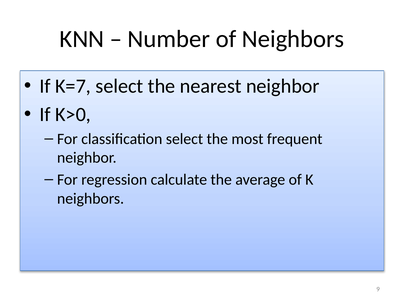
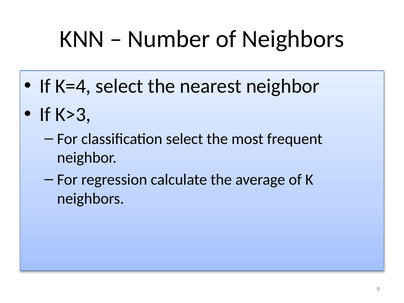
K=7: K=7 -> K=4
K>0: K>0 -> K>3
